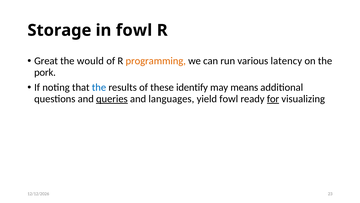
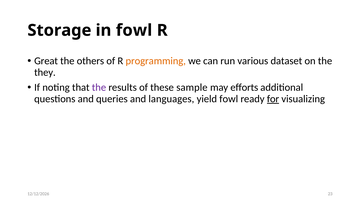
would: would -> others
latency: latency -> dataset
pork: pork -> they
the at (99, 87) colour: blue -> purple
identify: identify -> sample
means: means -> efforts
queries underline: present -> none
